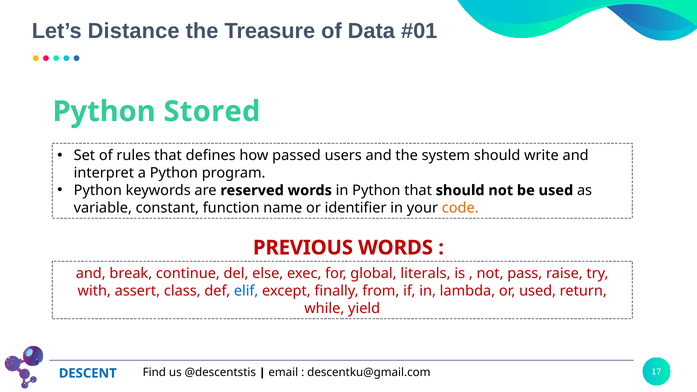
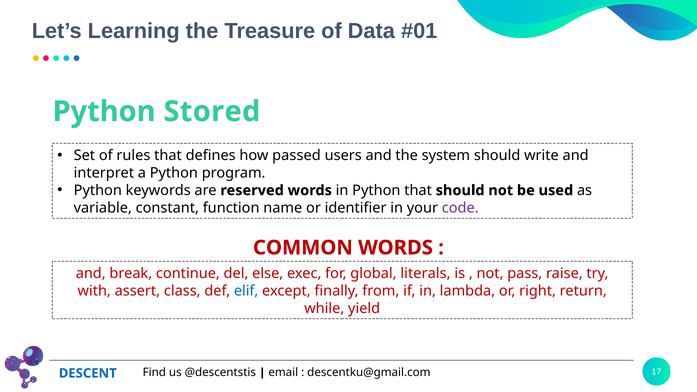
Distance: Distance -> Learning
code colour: orange -> purple
PREVIOUS: PREVIOUS -> COMMON
or used: used -> right
